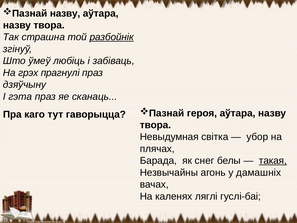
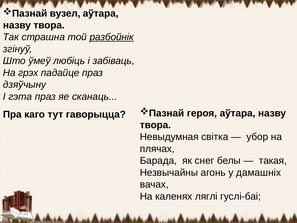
назву at (65, 13): назву -> вузел
прагнулі: прагнулі -> падайце
такая underline: present -> none
